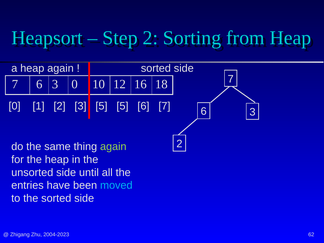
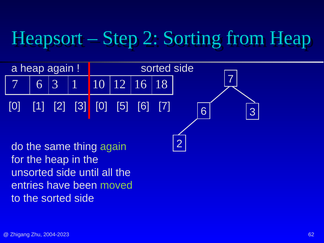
3 0: 0 -> 1
3 5: 5 -> 0
moved colour: light blue -> light green
